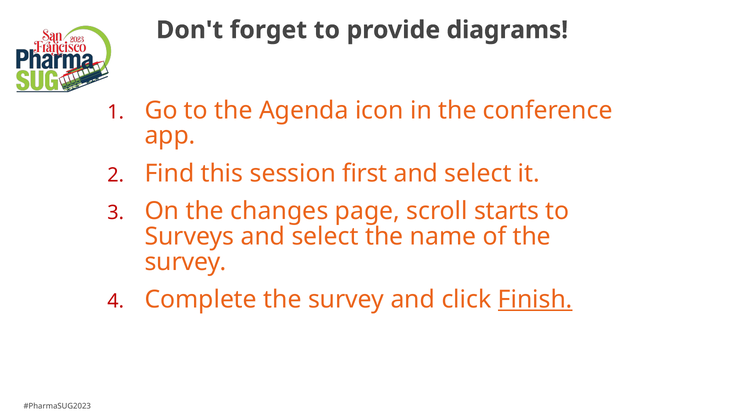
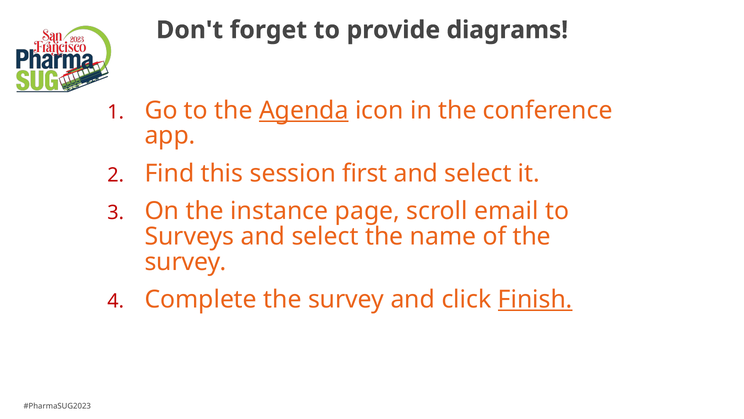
Agenda underline: none -> present
changes: changes -> instance
starts: starts -> email
